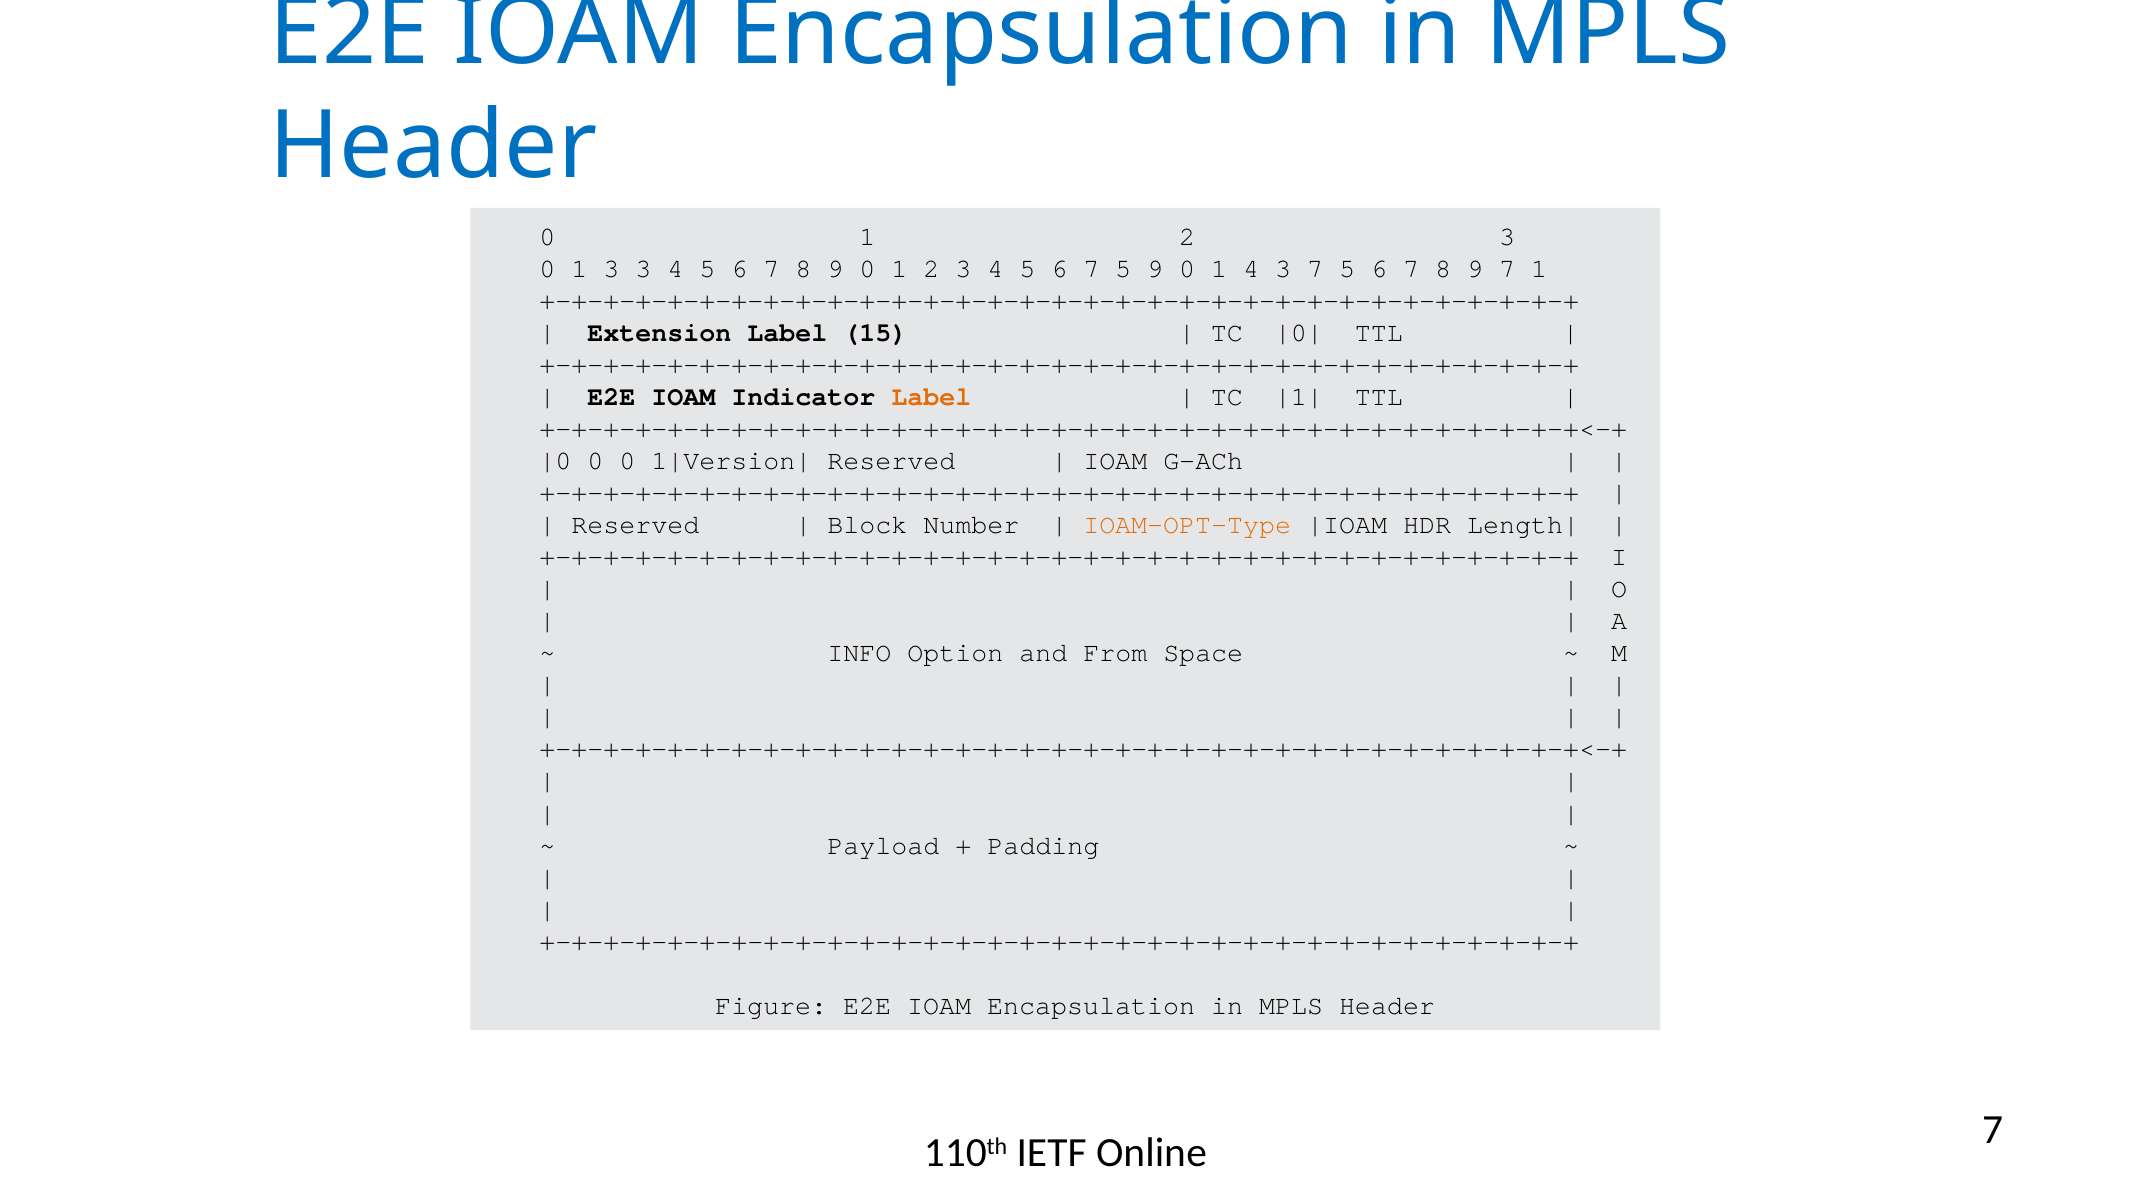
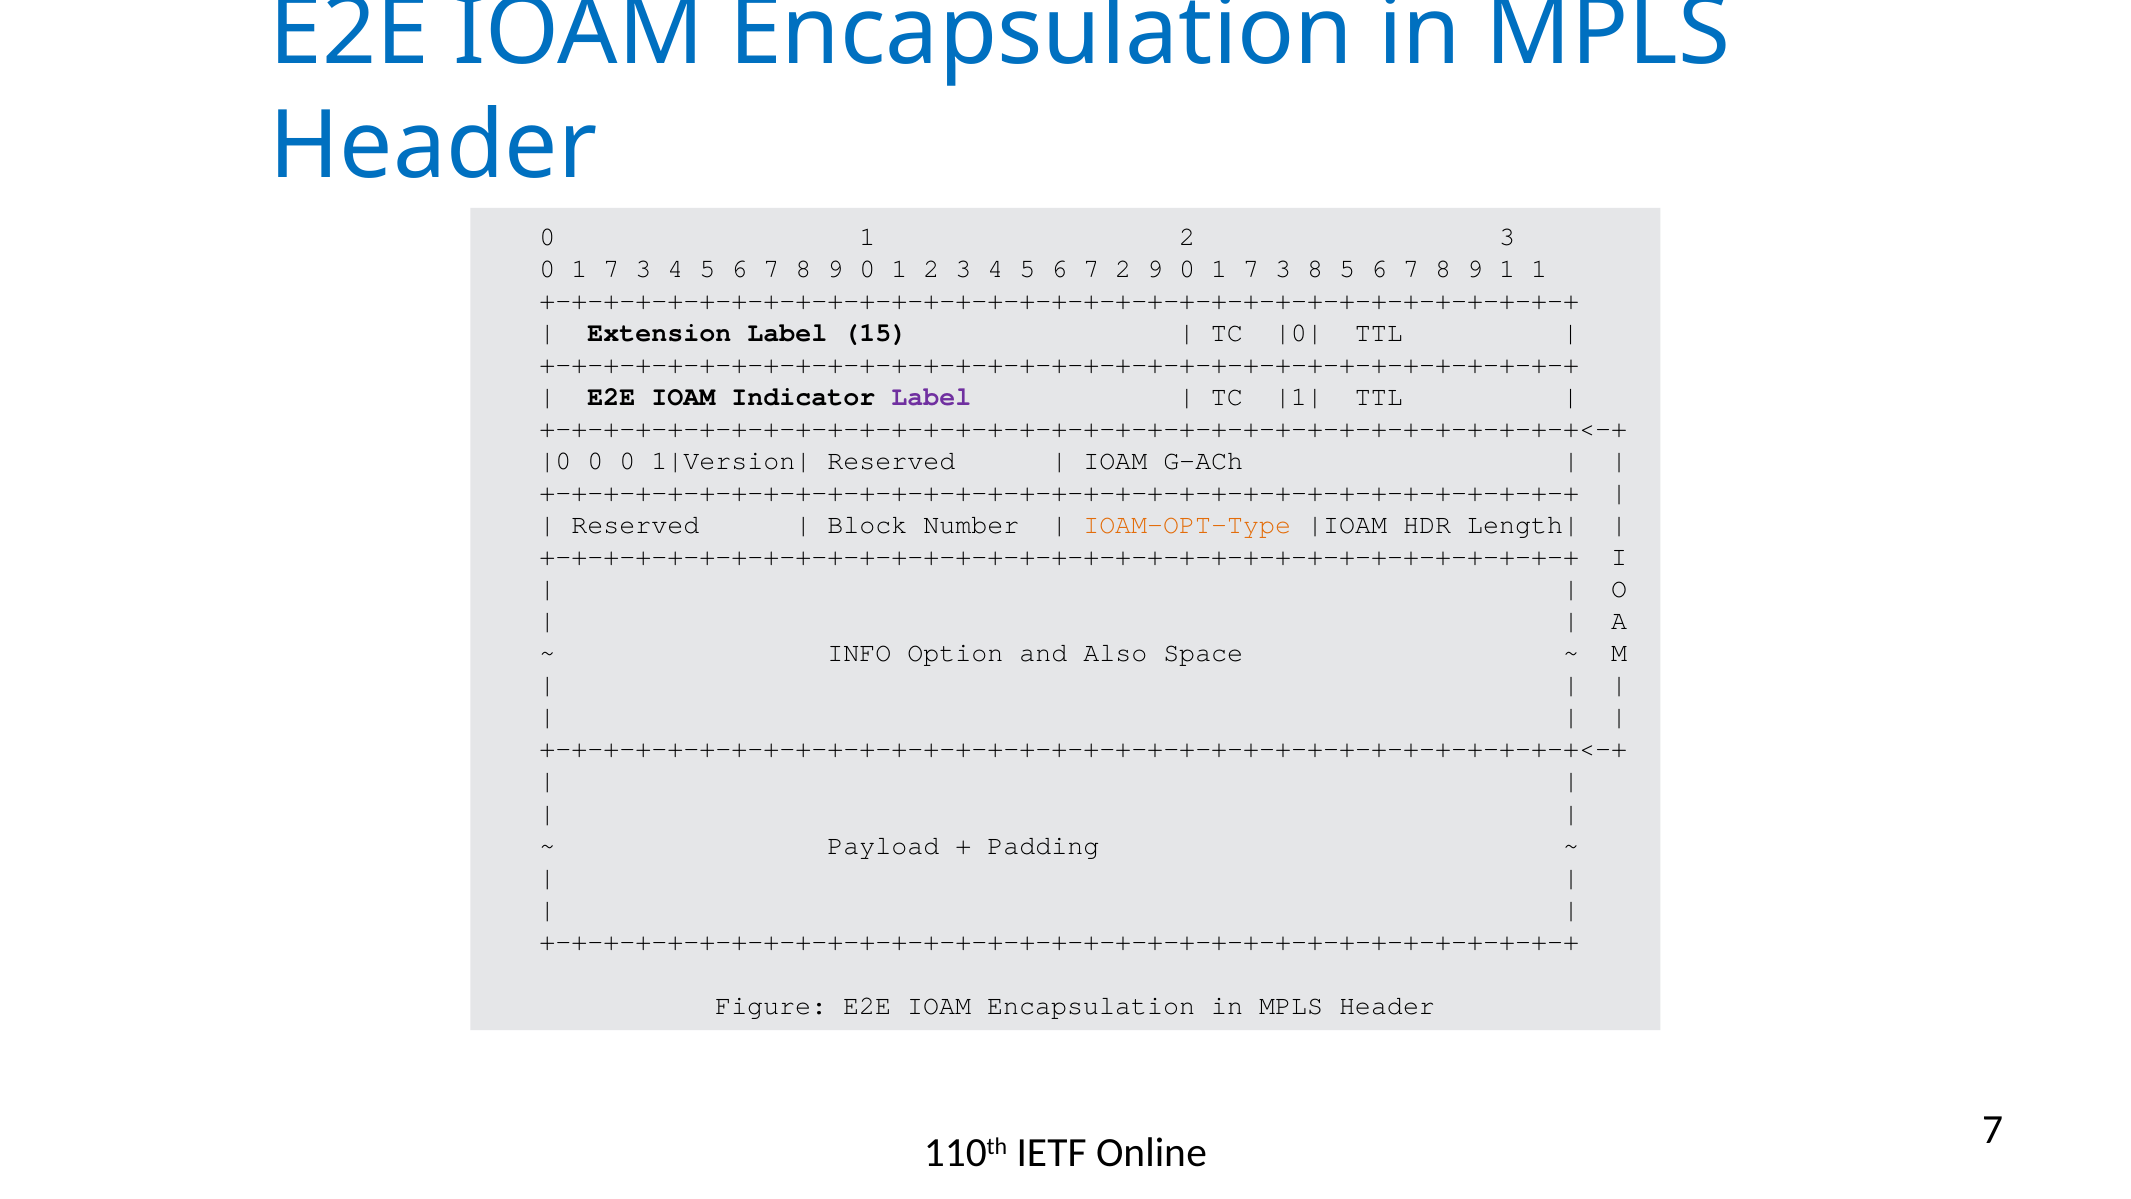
3 at (611, 268): 3 -> 7
6 7 5: 5 -> 2
9 0 1 4: 4 -> 7
3 7: 7 -> 8
9 7: 7 -> 1
Label at (931, 396) colour: orange -> purple
From: From -> Also
